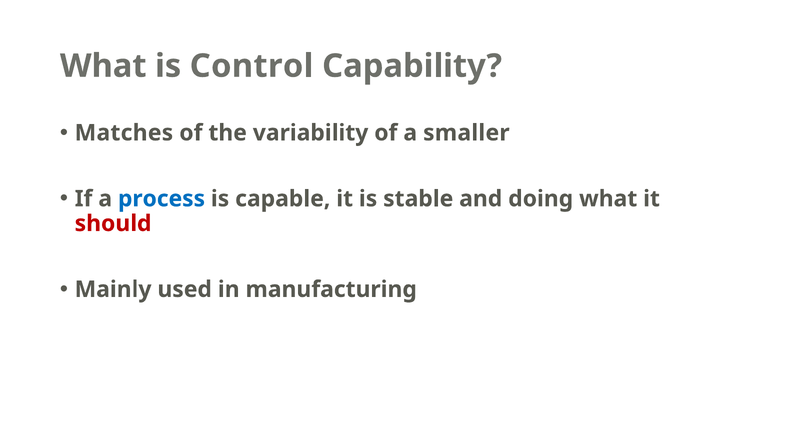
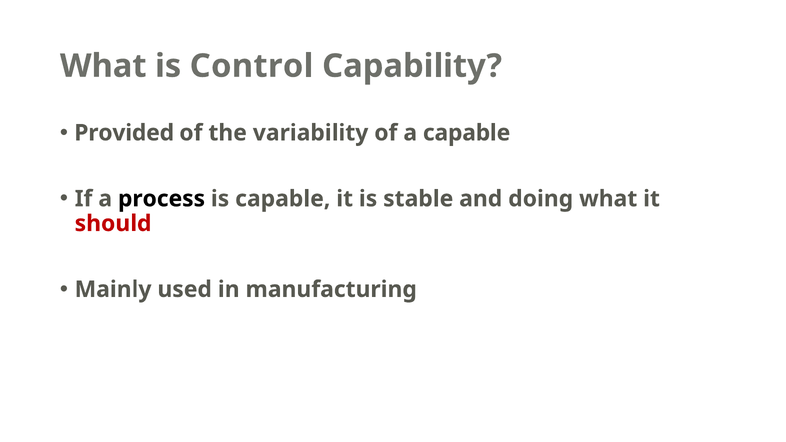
Matches: Matches -> Provided
a smaller: smaller -> capable
process colour: blue -> black
